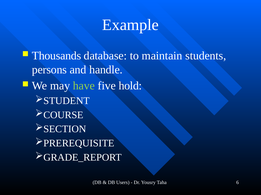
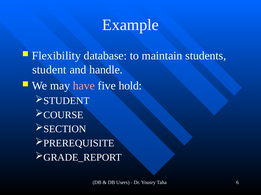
Thousands: Thousands -> Flexibility
persons: persons -> student
have colour: light green -> pink
